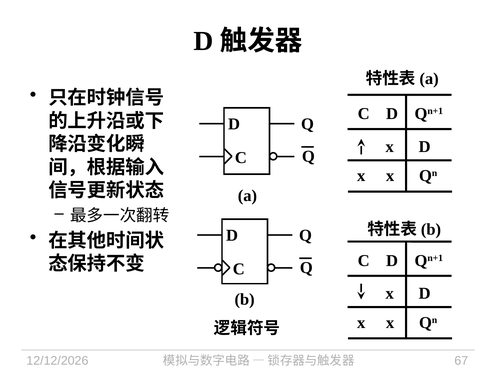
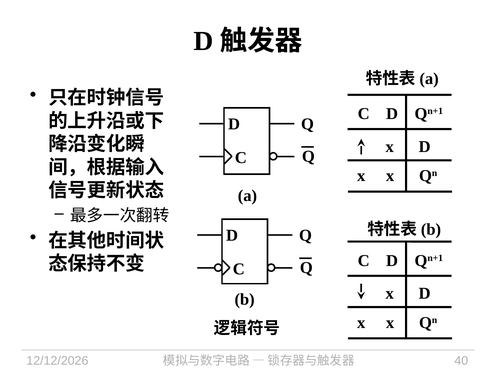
67: 67 -> 40
